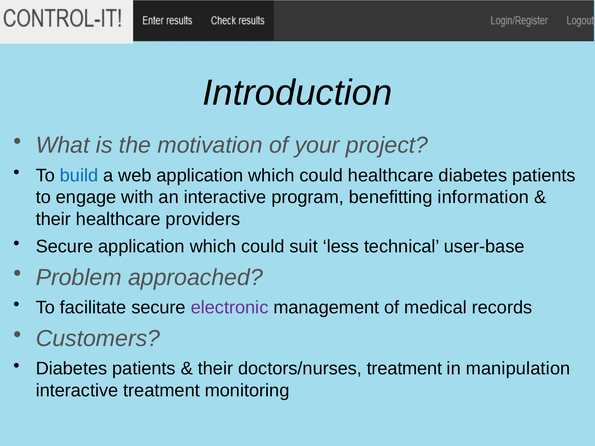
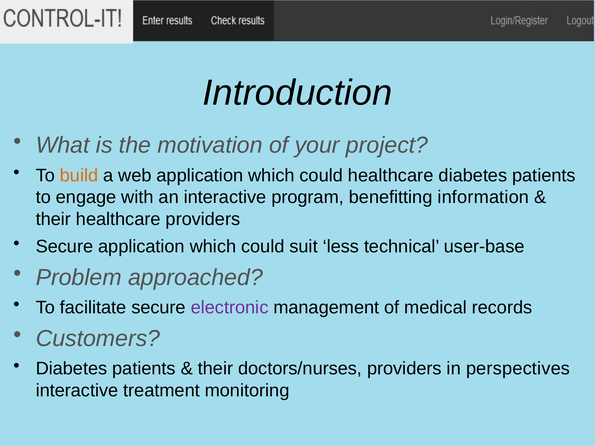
build colour: blue -> orange
doctors/nurses treatment: treatment -> providers
manipulation: manipulation -> perspectives
